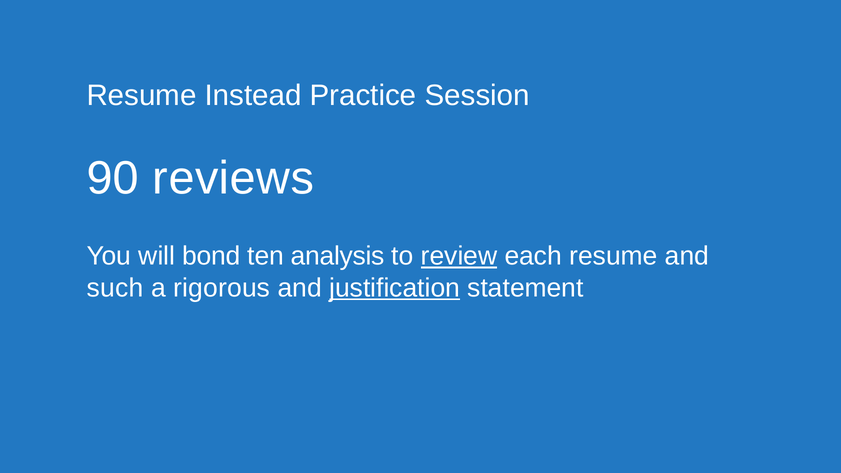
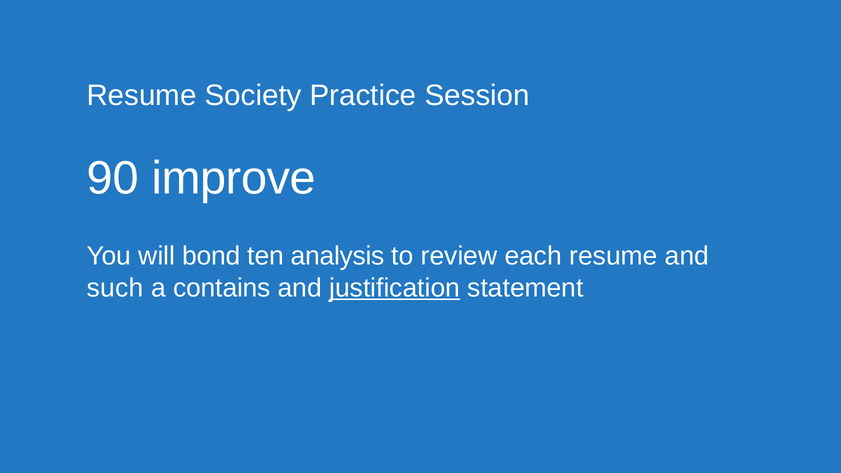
Instead: Instead -> Society
reviews: reviews -> improve
review underline: present -> none
rigorous: rigorous -> contains
